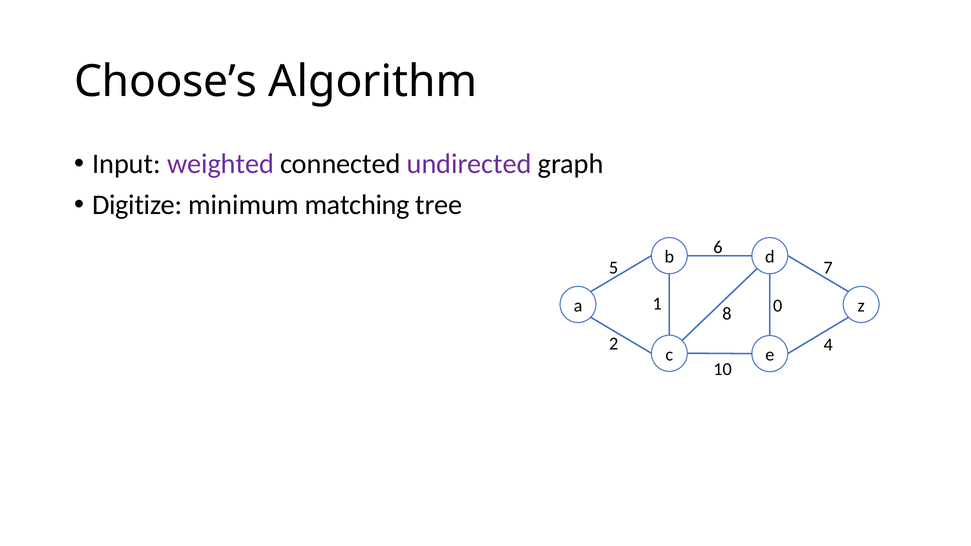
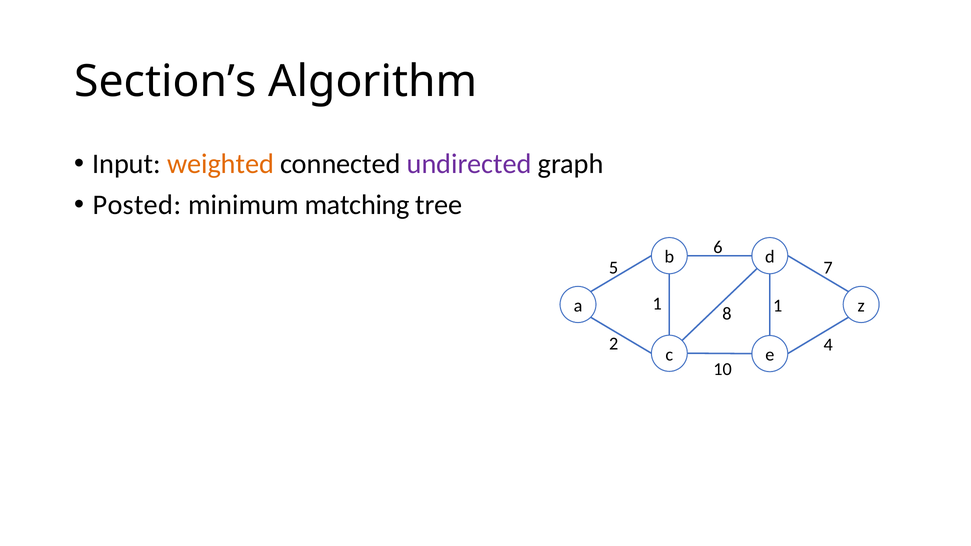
Choose’s: Choose’s -> Section’s
weighted colour: purple -> orange
Digitize: Digitize -> Posted
8 0: 0 -> 1
